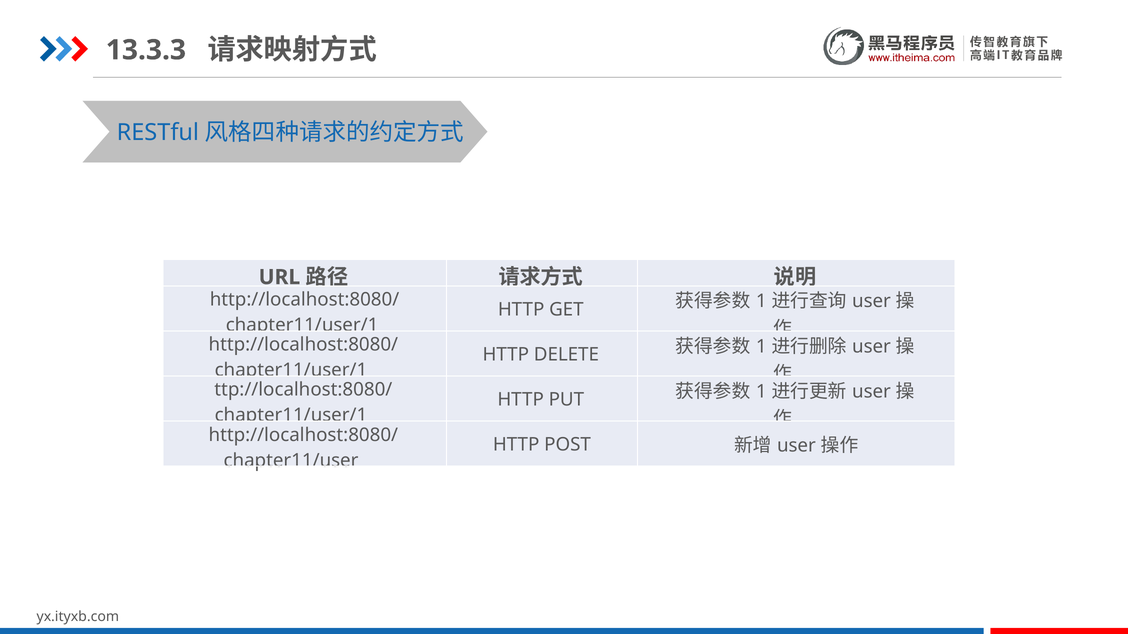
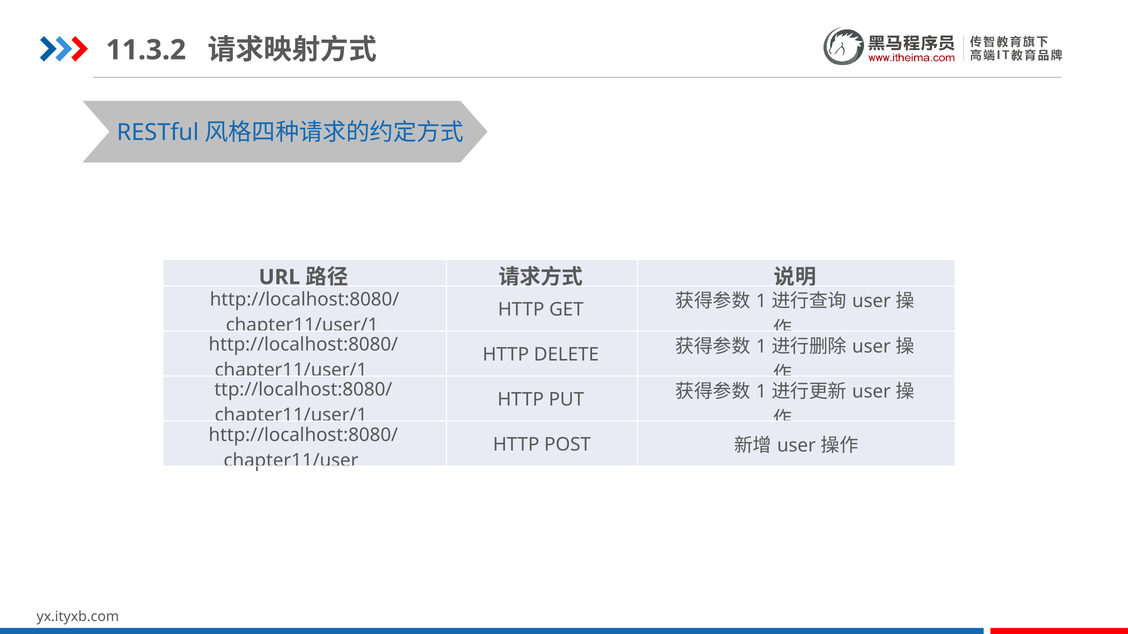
13.3.3: 13.3.3 -> 11.3.2
